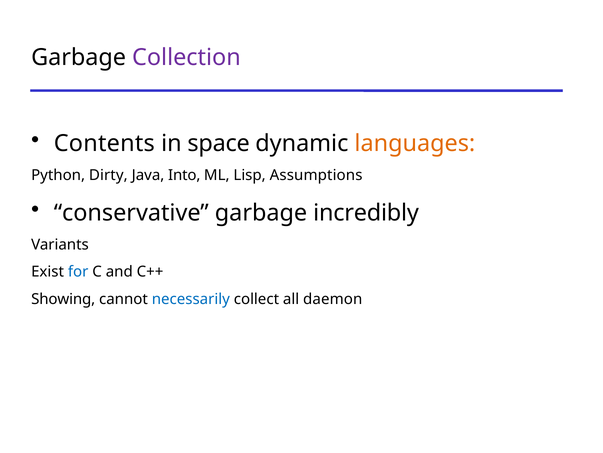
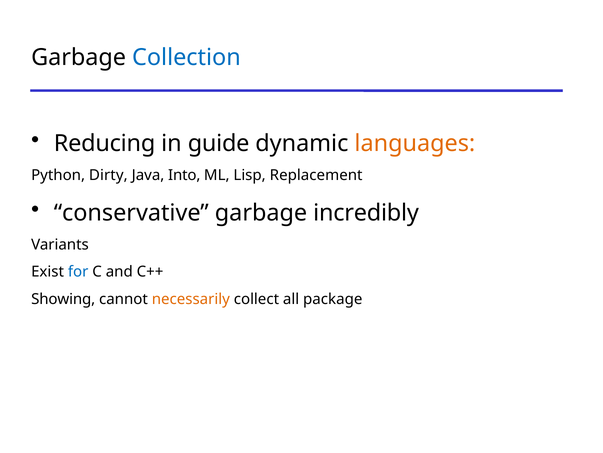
Collection colour: purple -> blue
Contents: Contents -> Reducing
space: space -> guide
Assumptions: Assumptions -> Replacement
necessarily colour: blue -> orange
daemon: daemon -> package
